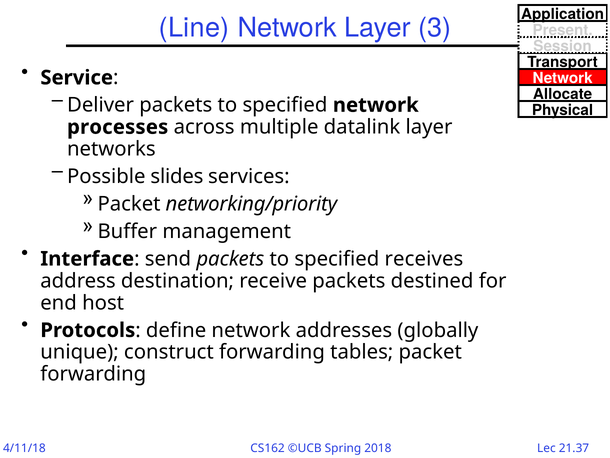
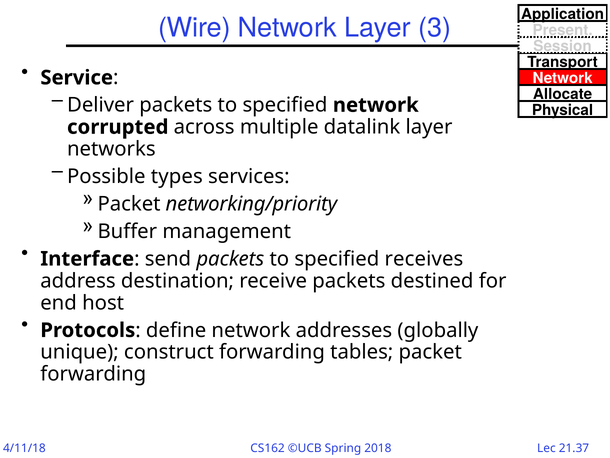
Line: Line -> Wire
processes: processes -> corrupted
slides: slides -> types
